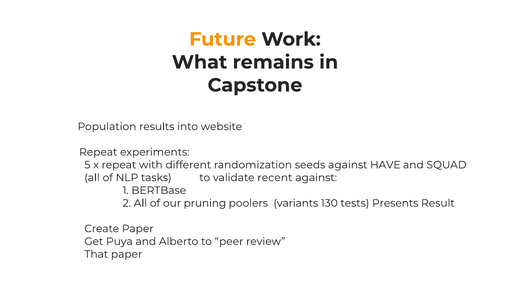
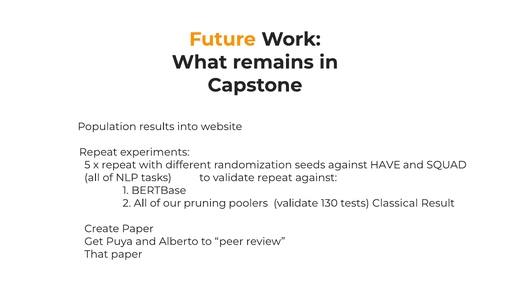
validate recent: recent -> repeat
poolers variants: variants -> validate
Presents: Presents -> Classical
